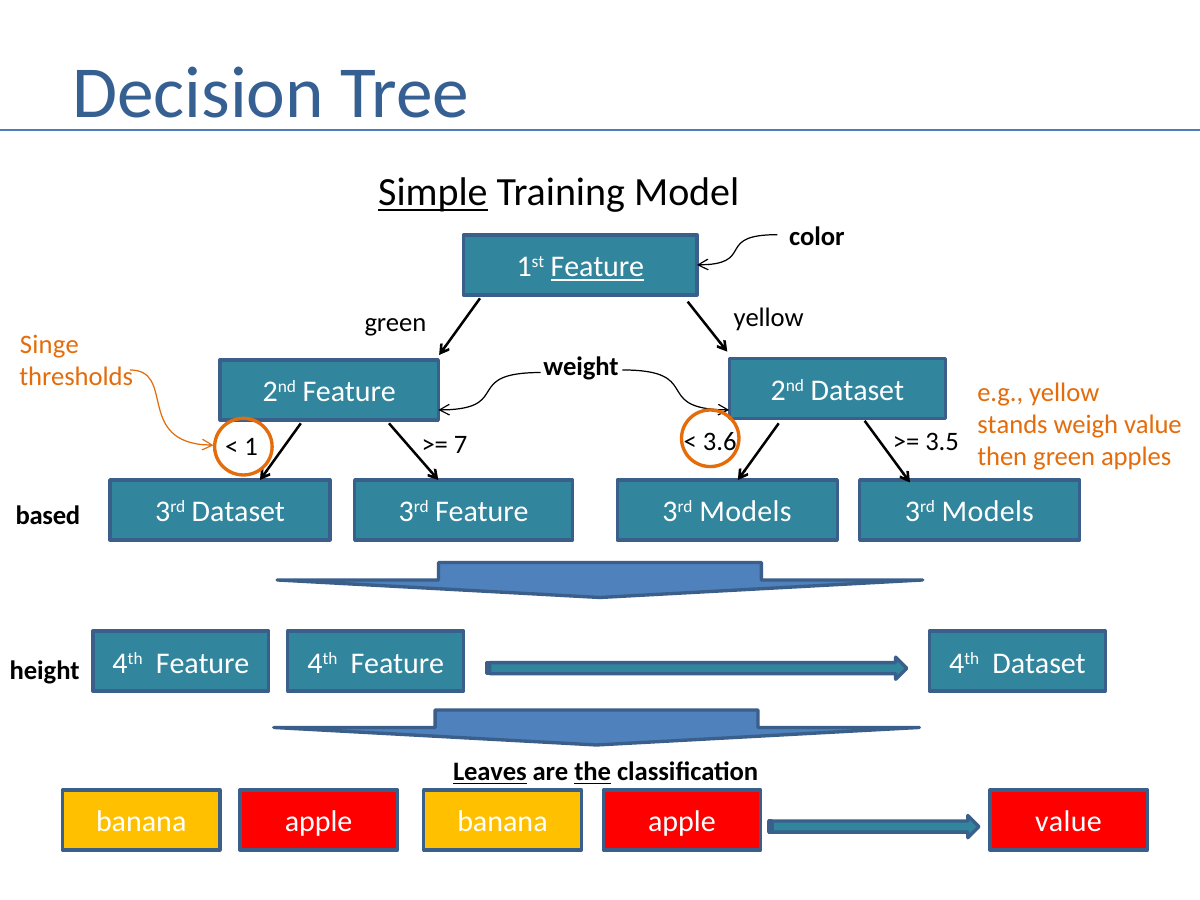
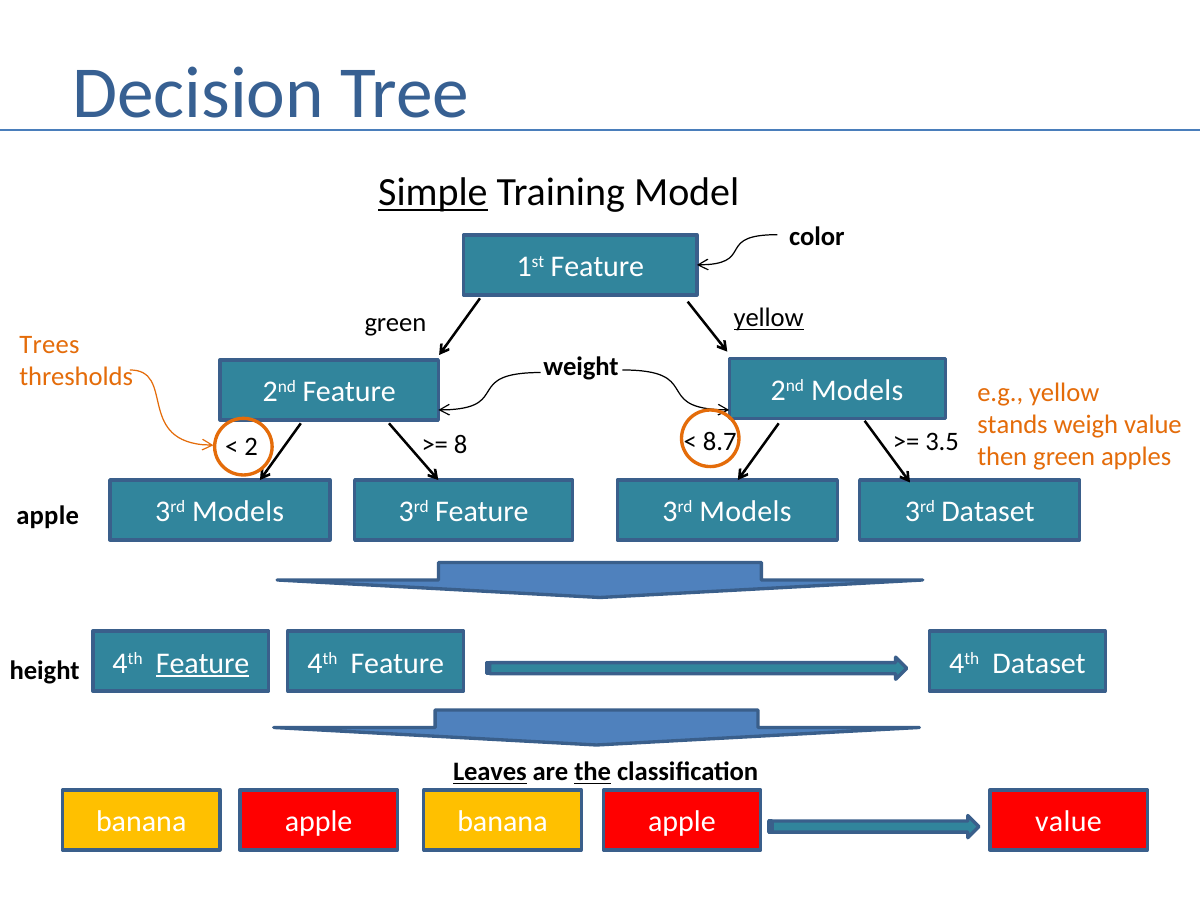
Feature at (597, 267) underline: present -> none
yellow at (769, 318) underline: none -> present
Singe: Singe -> Trees
2nd Dataset: Dataset -> Models
1: 1 -> 2
7: 7 -> 8
3.6: 3.6 -> 8.7
Dataset at (238, 512): Dataset -> Models
Models at (988, 512): Models -> Dataset
based at (48, 515): based -> apple
Feature at (203, 663) underline: none -> present
